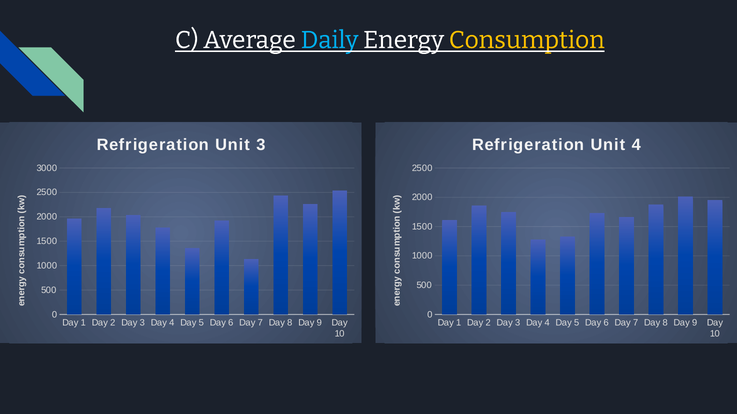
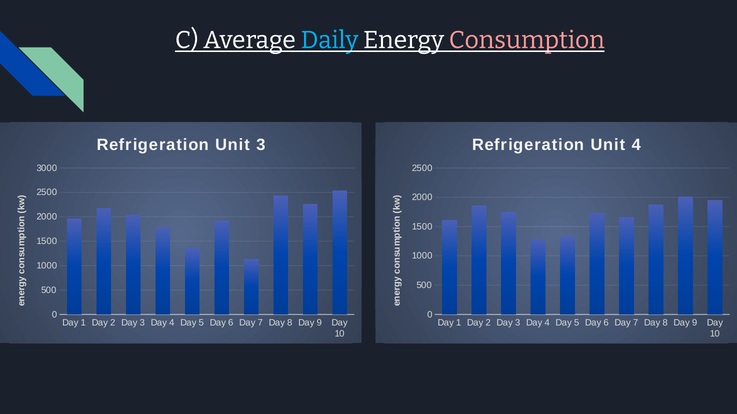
Consumption colour: yellow -> pink
